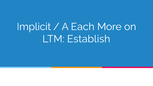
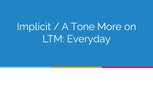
Each: Each -> Tone
Establish: Establish -> Everyday
